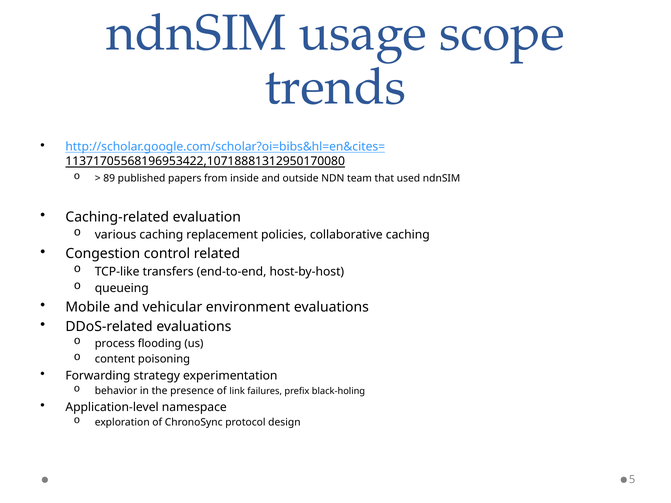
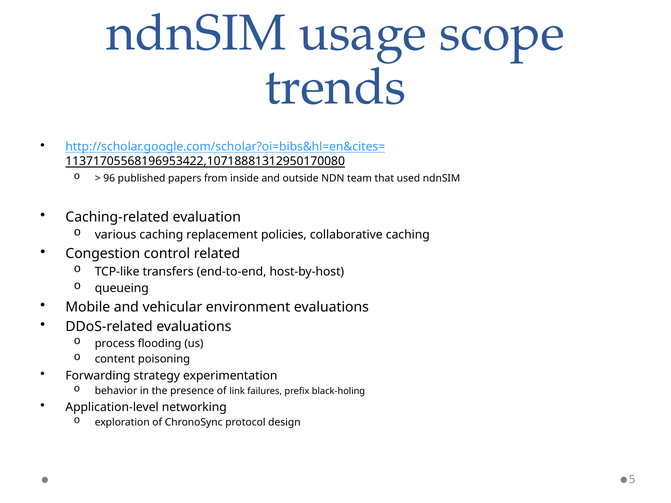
89: 89 -> 96
namespace: namespace -> networking
